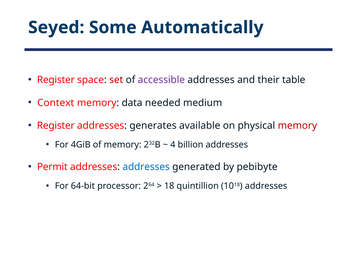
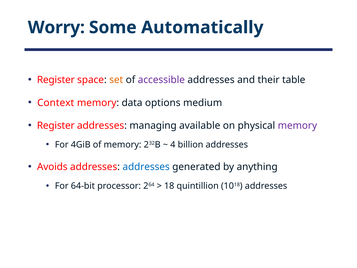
Seyed: Seyed -> Worry
set colour: red -> orange
needed: needed -> options
generates: generates -> managing
memory at (297, 125) colour: red -> purple
Permit: Permit -> Avoids
pebibyte: pebibyte -> anything
